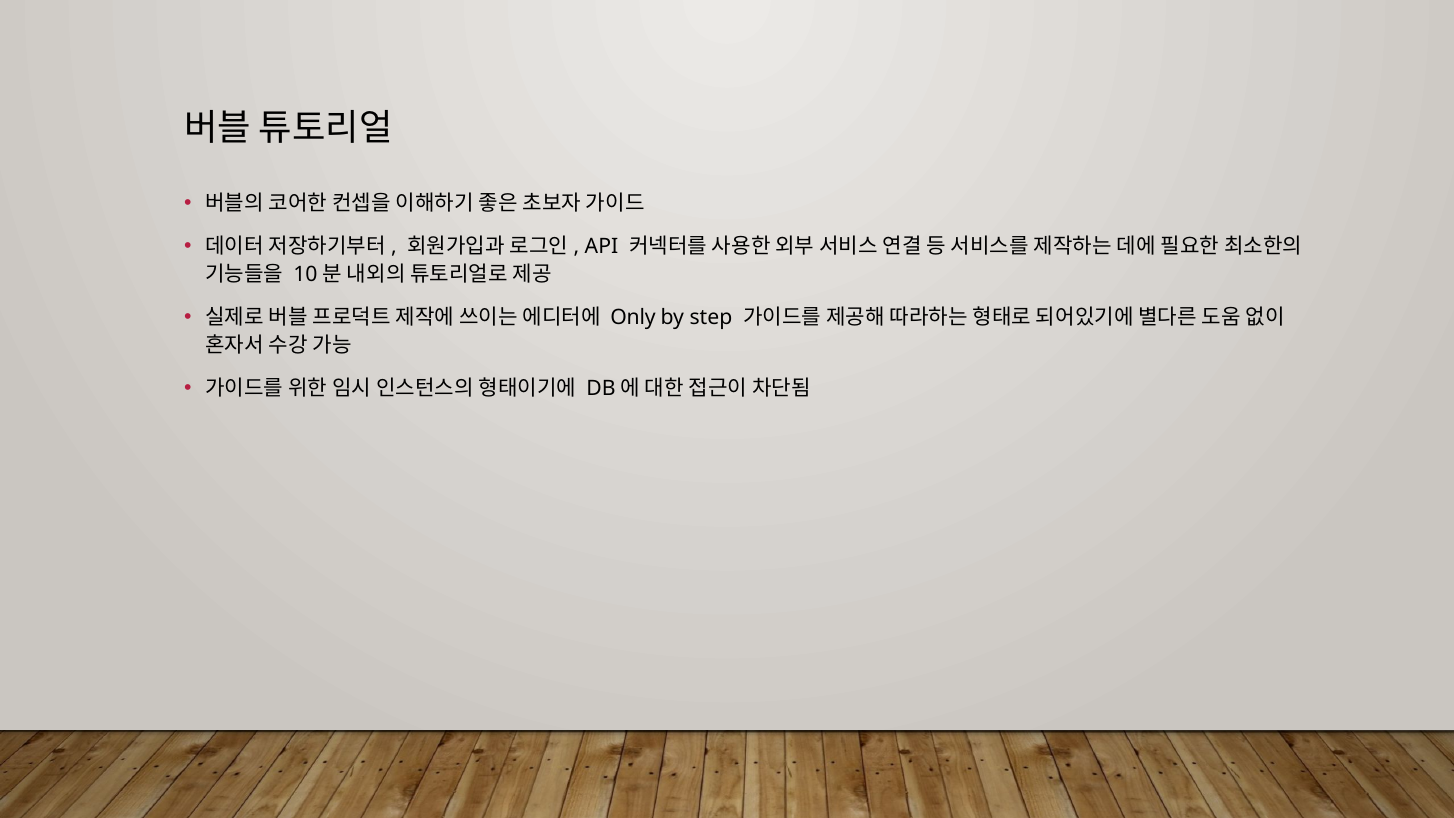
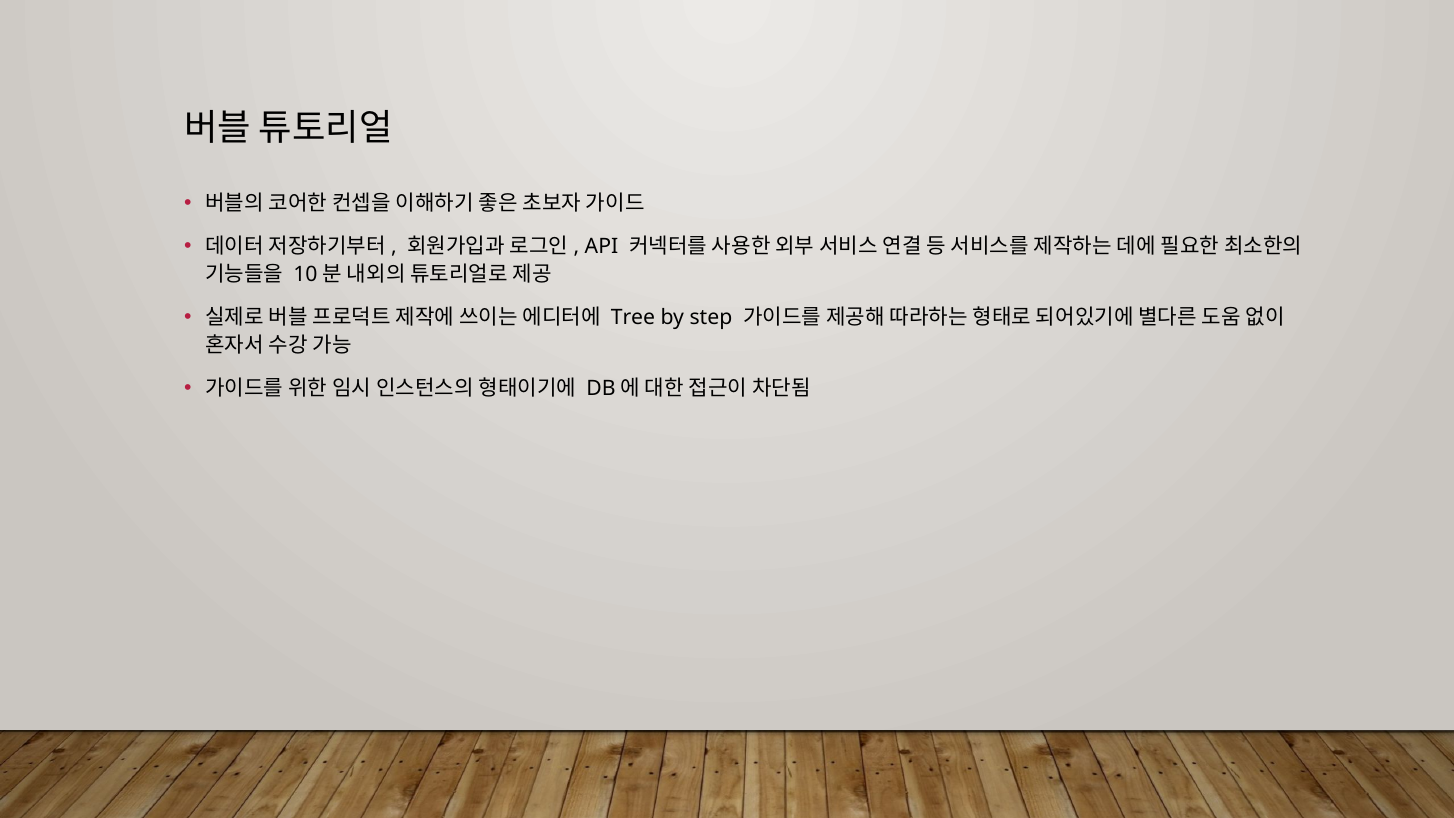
Only: Only -> Tree
